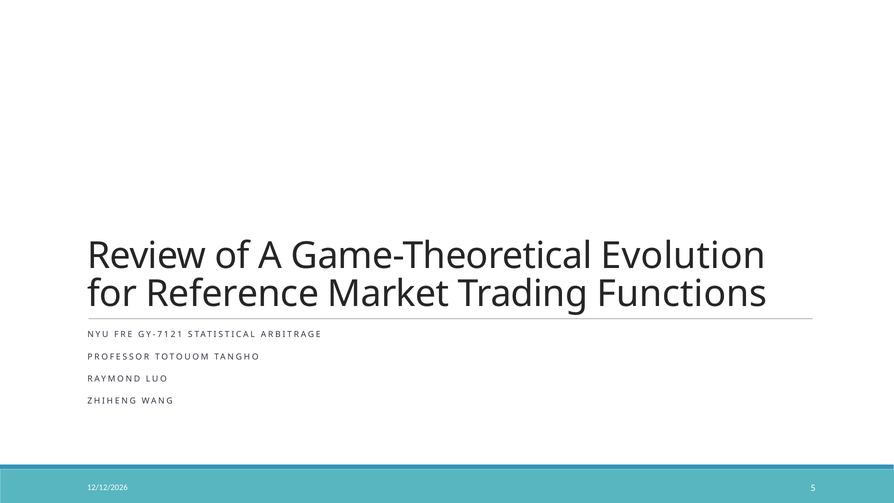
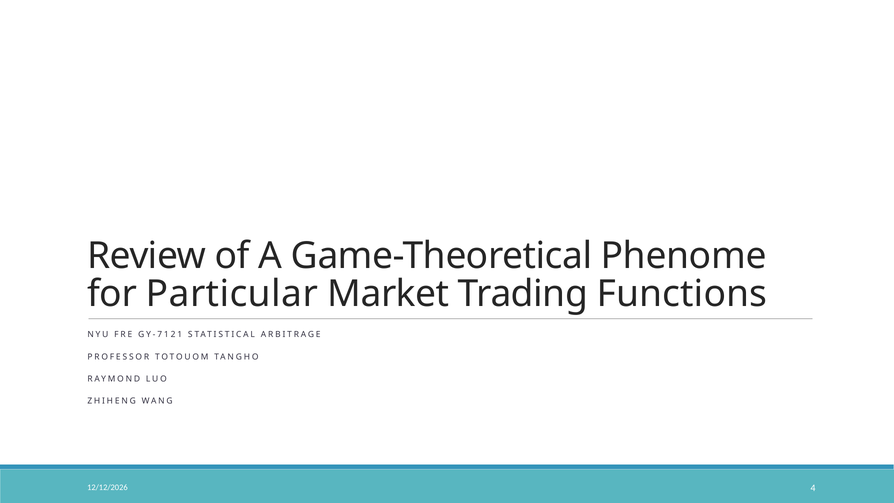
Evolution: Evolution -> Phenome
Reference: Reference -> Particular
5: 5 -> 4
